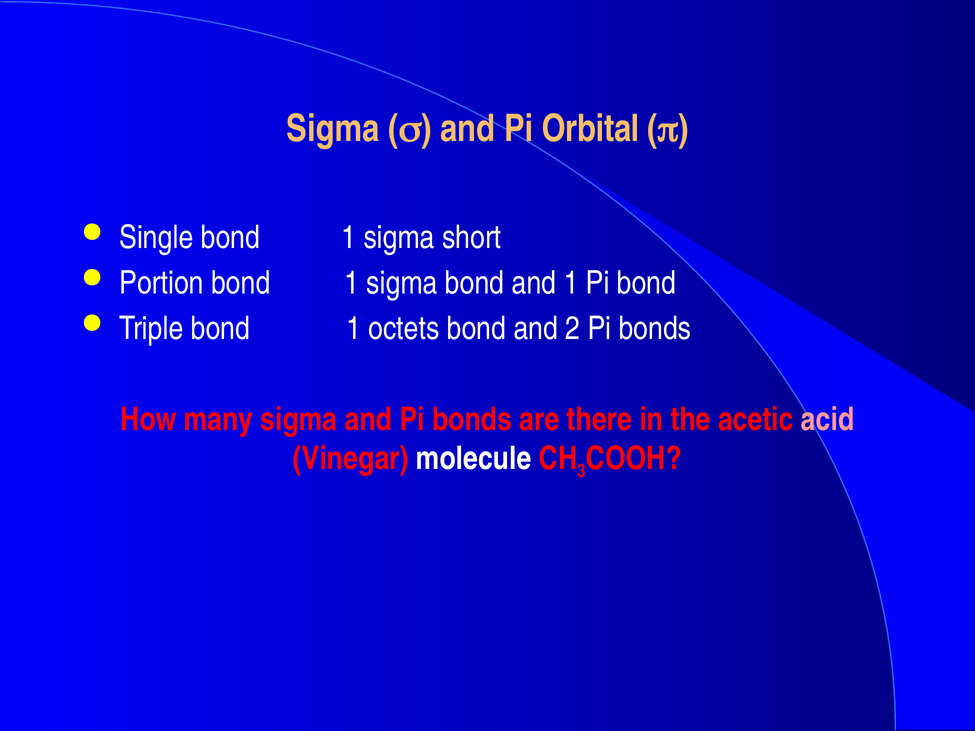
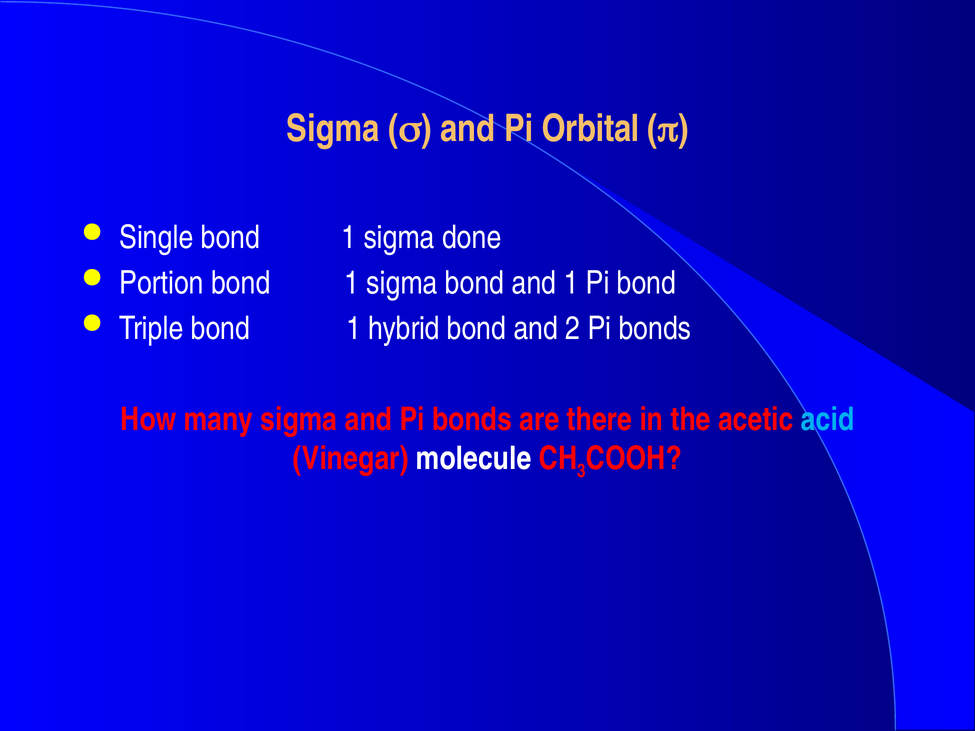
short: short -> done
octets: octets -> hybrid
acid colour: pink -> light blue
